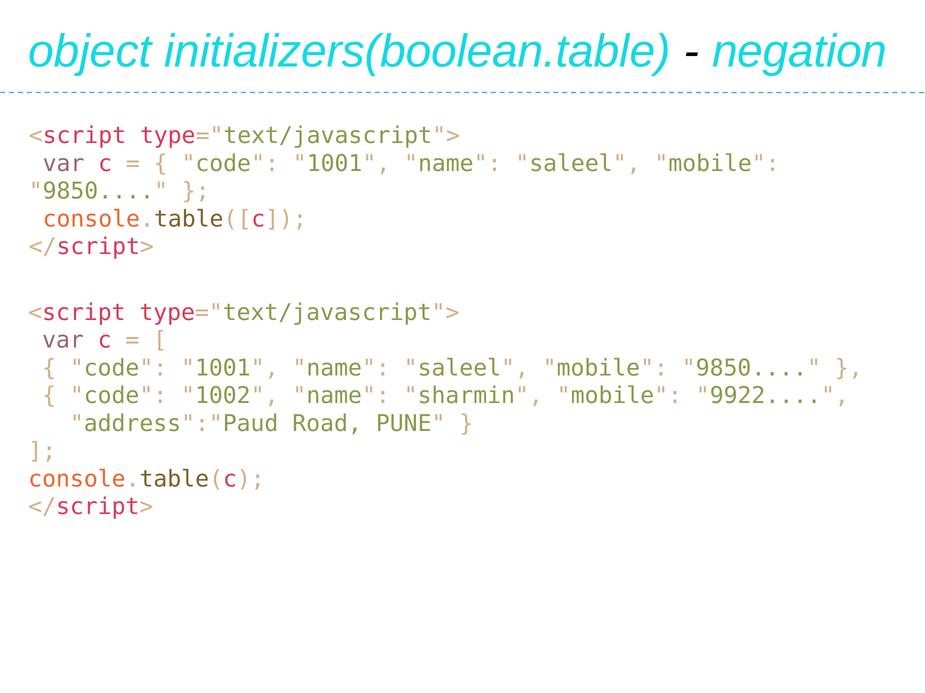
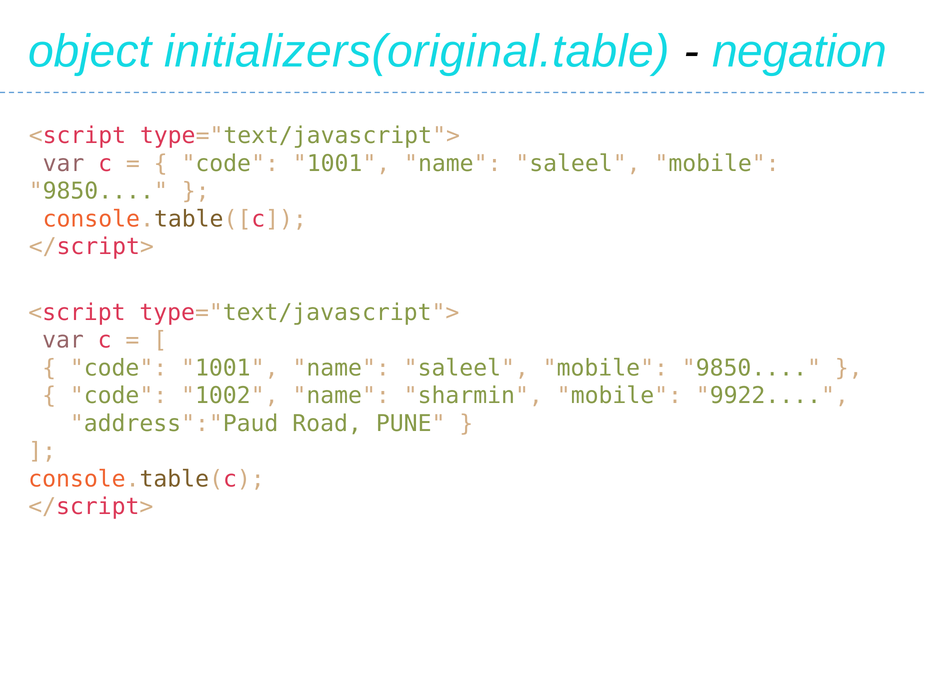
initializers(boolean.table: initializers(boolean.table -> initializers(original.table
